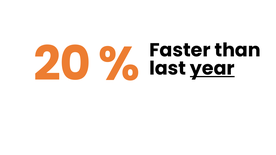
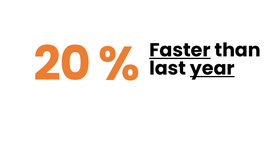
Faster underline: none -> present
